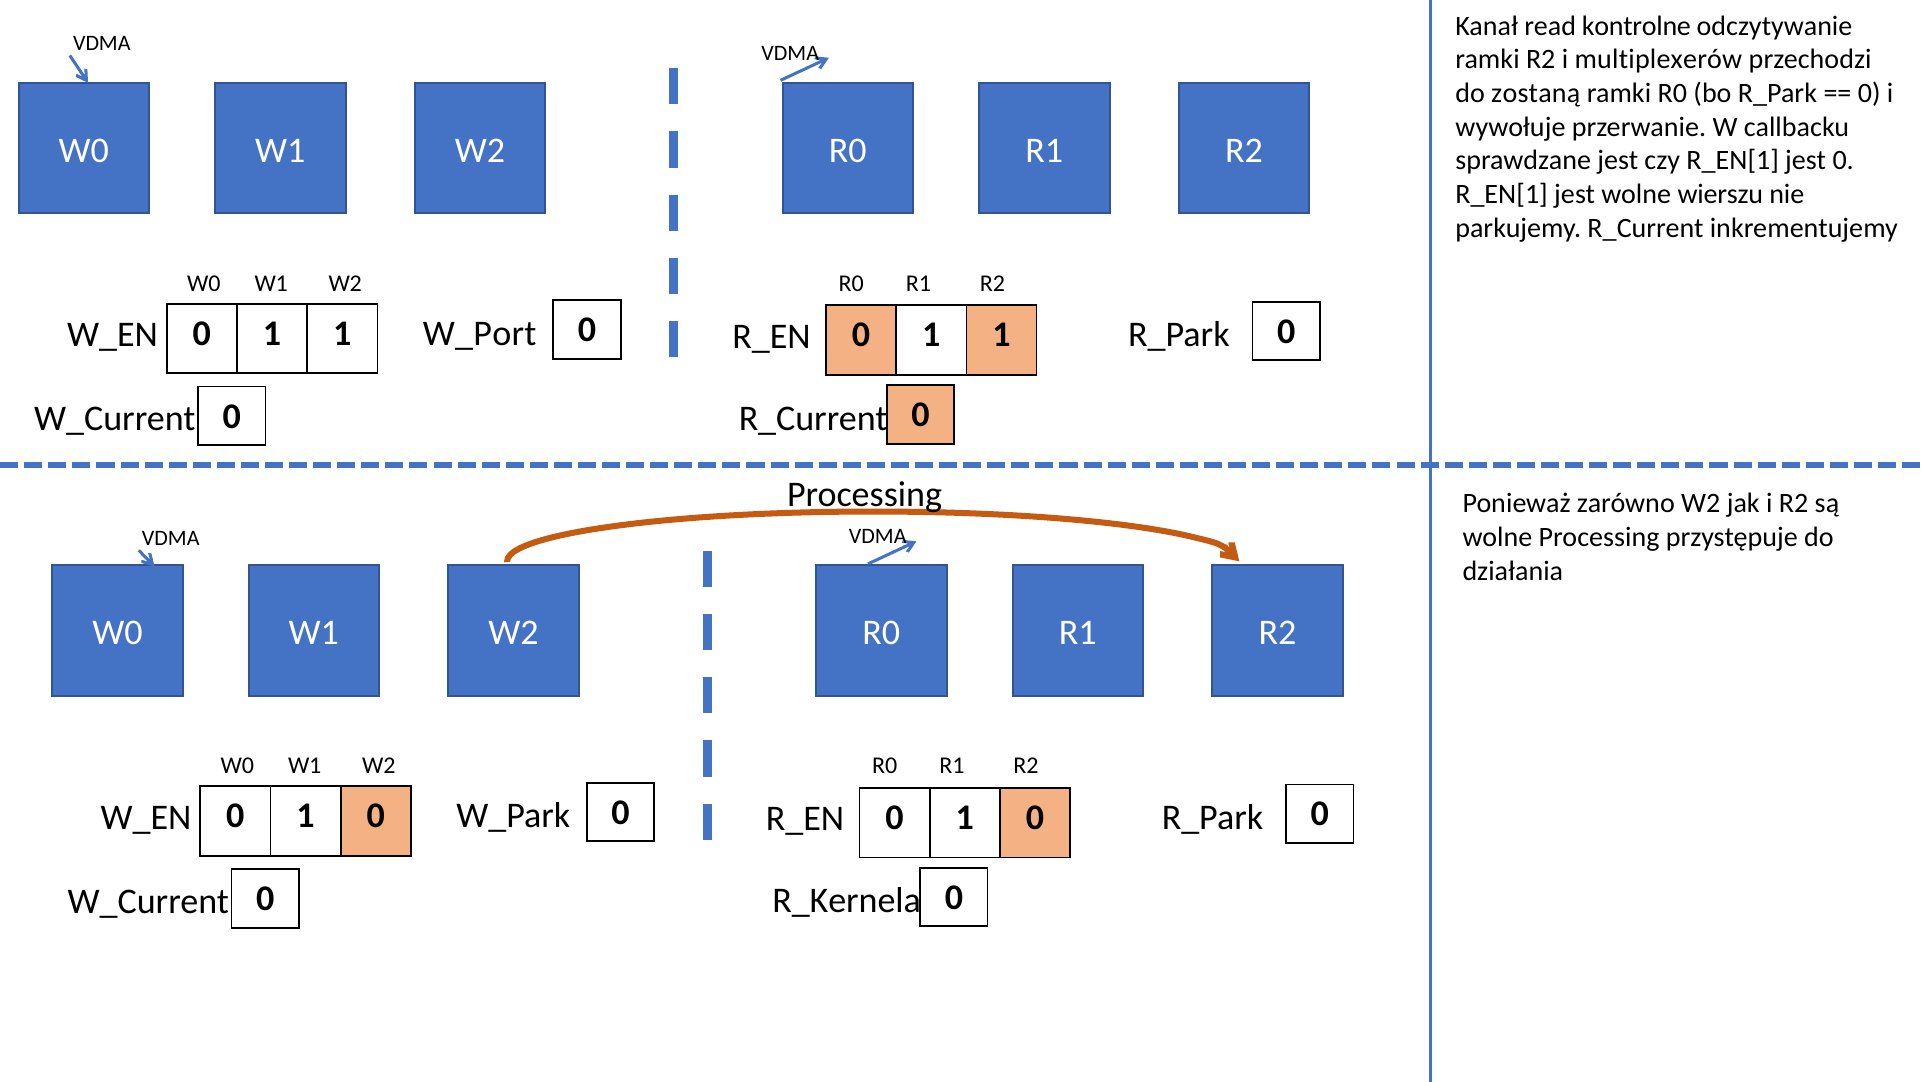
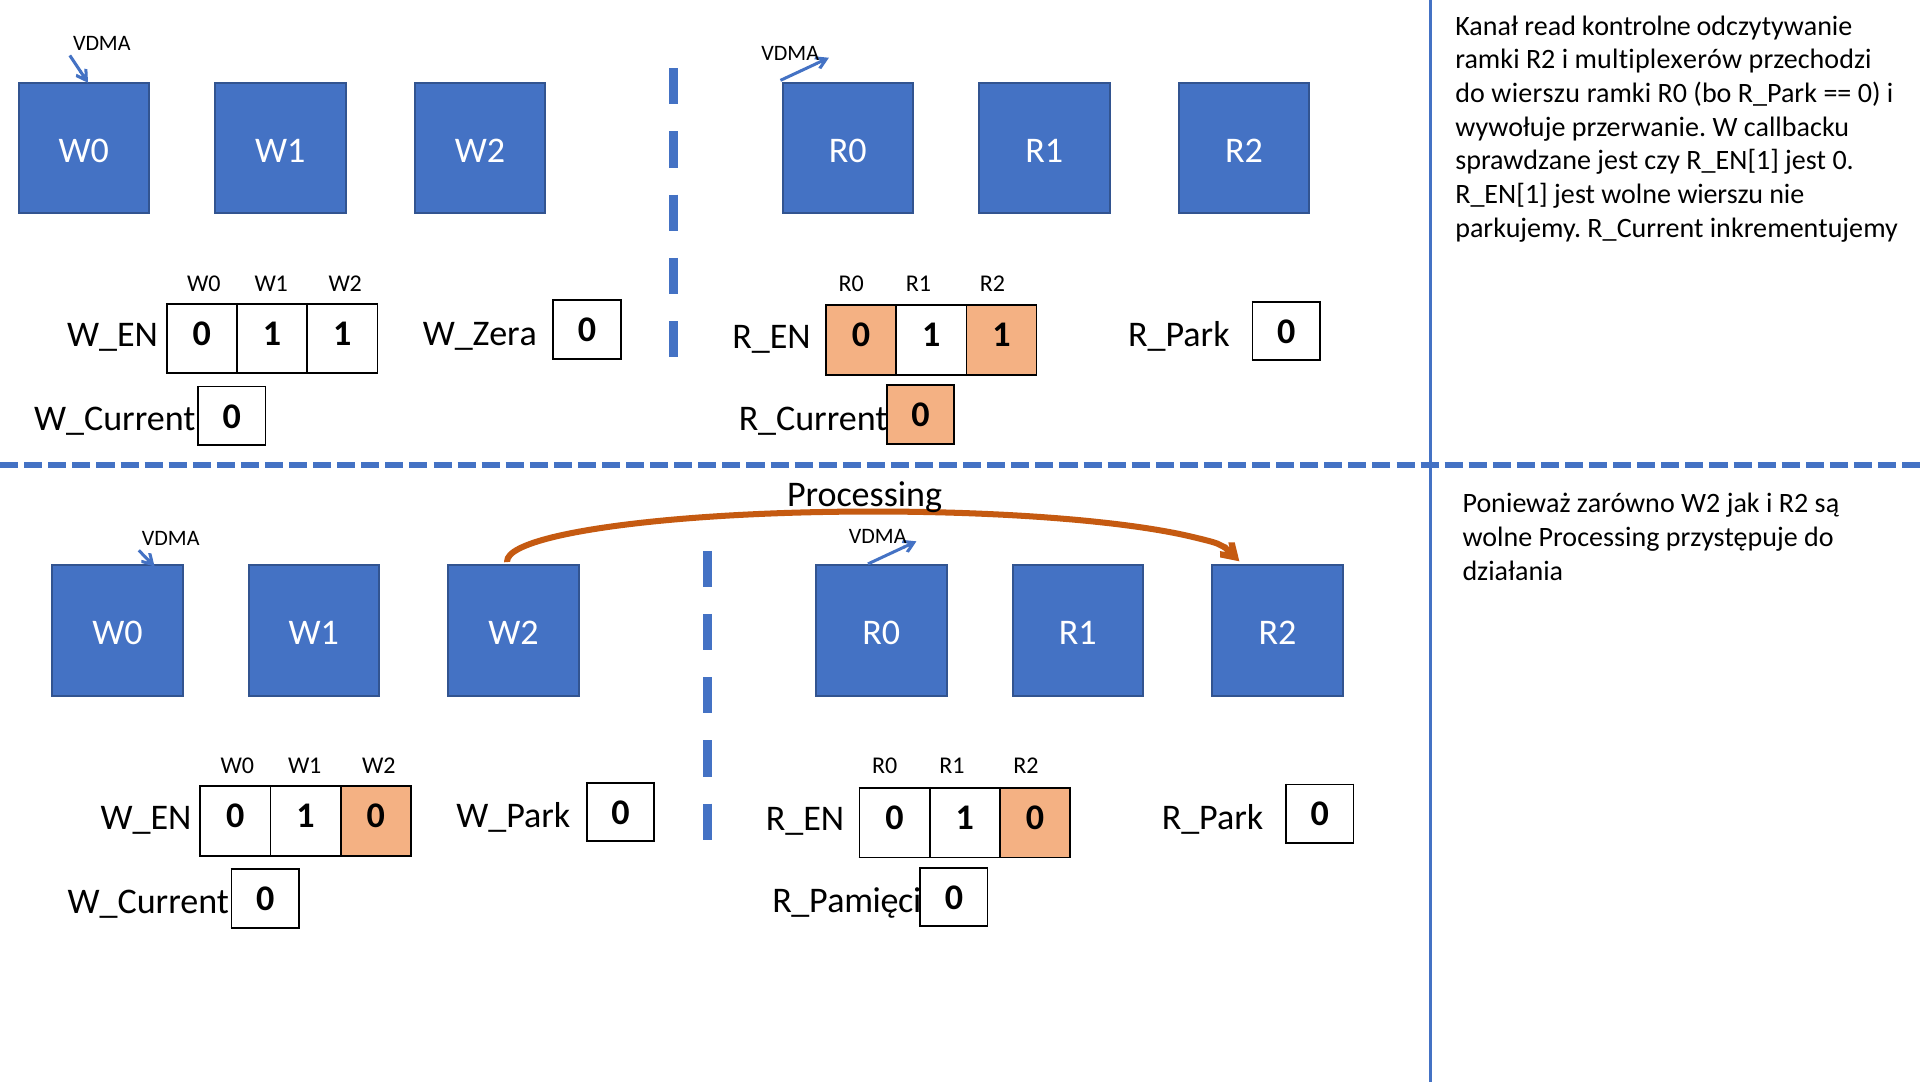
do zostaną: zostaną -> wierszu
W_Port: W_Port -> W_Zera
R_Kernela: R_Kernela -> R_Pamięci
